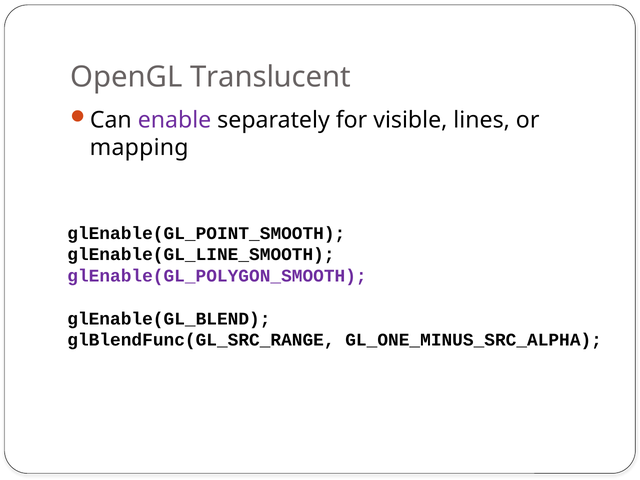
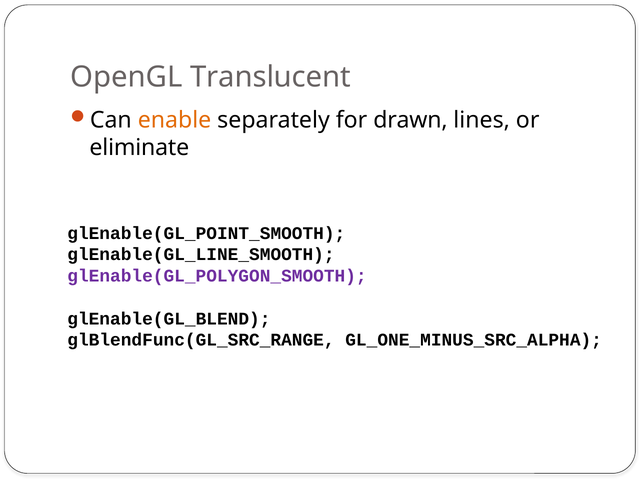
enable colour: purple -> orange
visible: visible -> drawn
mapping: mapping -> eliminate
